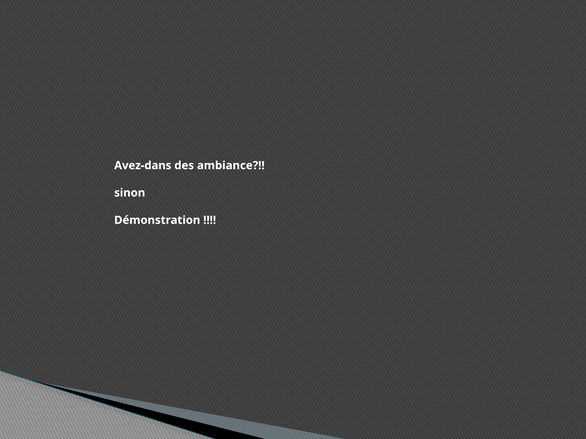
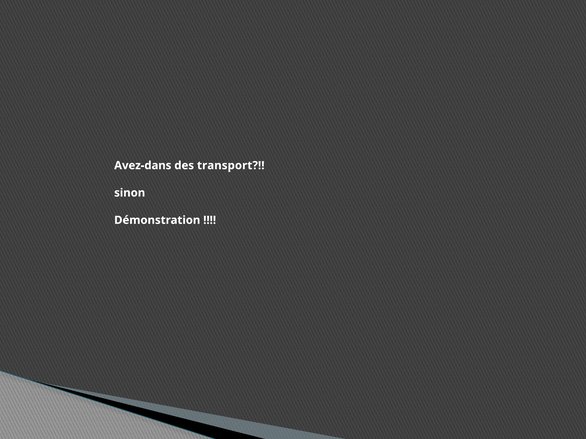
ambiance: ambiance -> transport
